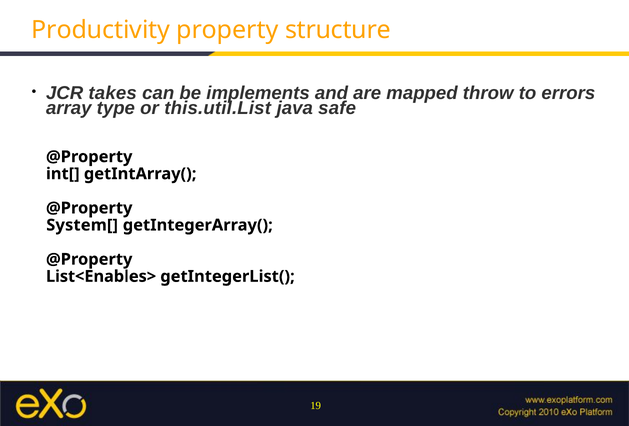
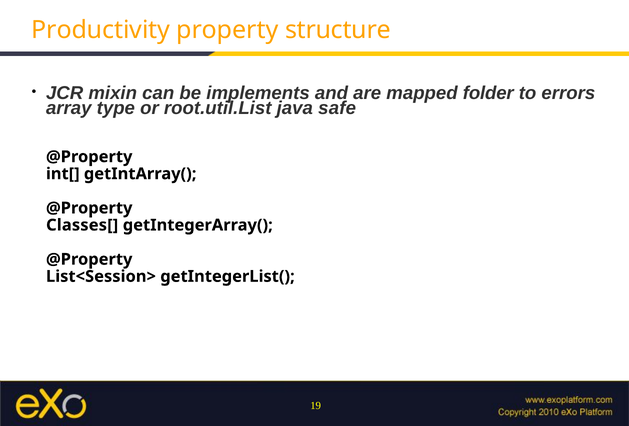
takes: takes -> mixin
throw: throw -> folder
this.util.List: this.util.List -> root.util.List
System[: System[ -> Classes[
List<Enables>: List<Enables> -> List<Session>
